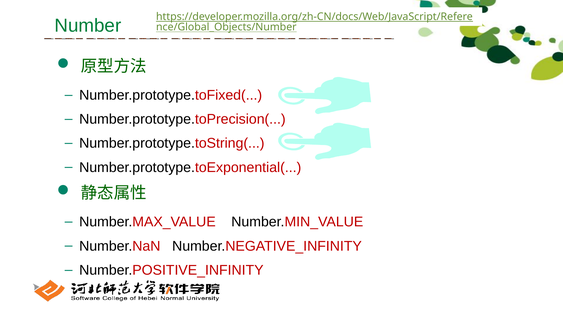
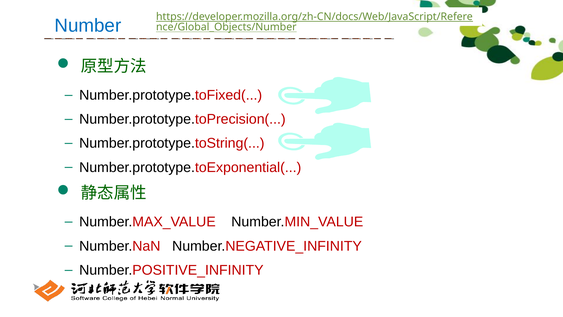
Number colour: green -> blue
